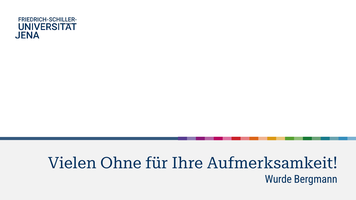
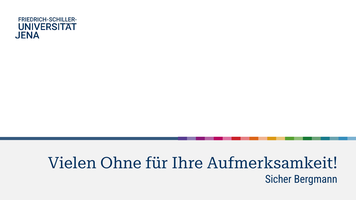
Wurde: Wurde -> Sicher
